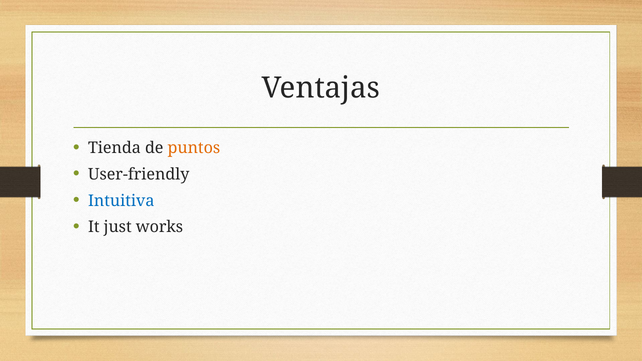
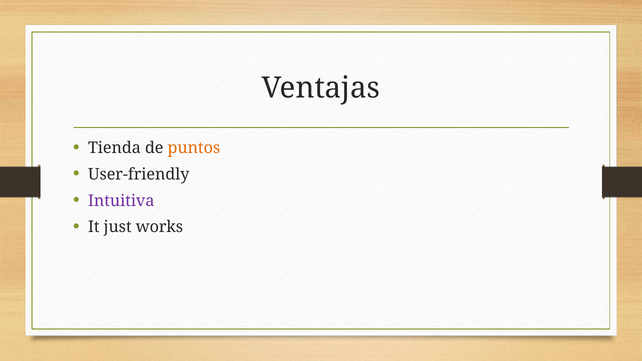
Intuitiva colour: blue -> purple
